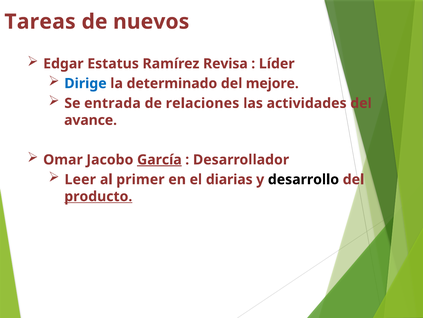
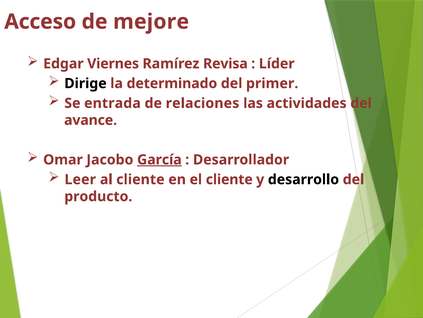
Tareas: Tareas -> Acceso
nuevos: nuevos -> mejore
Estatus: Estatus -> Viernes
Dirige colour: blue -> black
mejore: mejore -> primer
al primer: primer -> cliente
el diarias: diarias -> cliente
producto underline: present -> none
